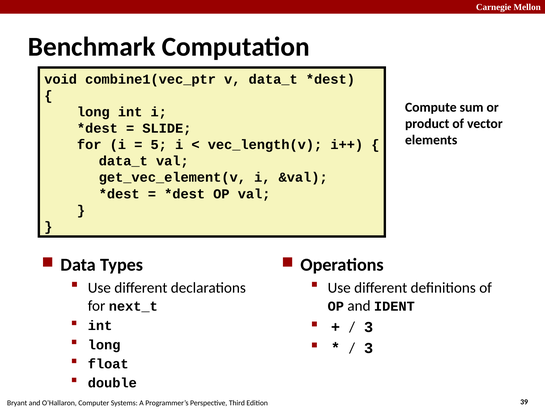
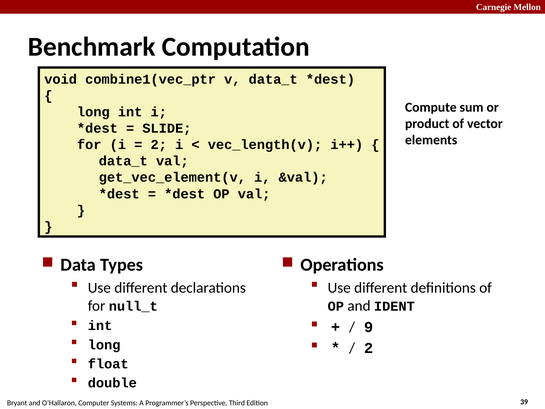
5 at (159, 145): 5 -> 2
next_t: next_t -> null_t
3 at (369, 327): 3 -> 9
3 at (369, 348): 3 -> 2
